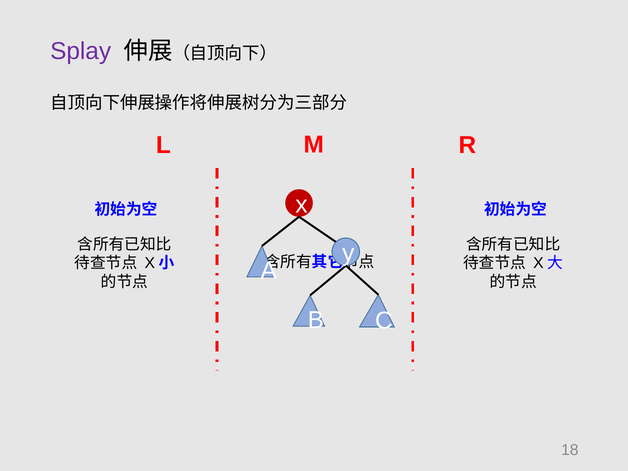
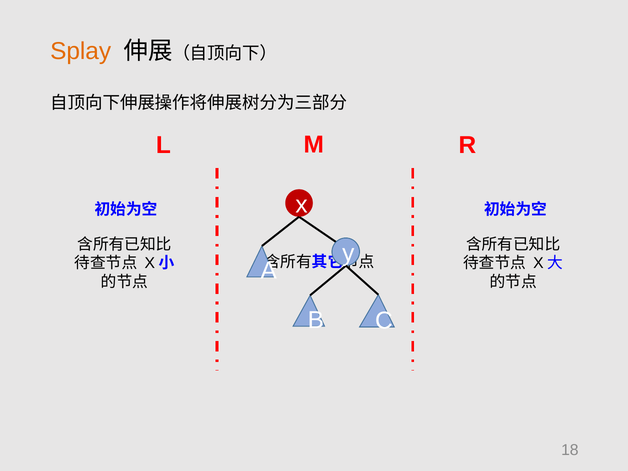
Splay colour: purple -> orange
